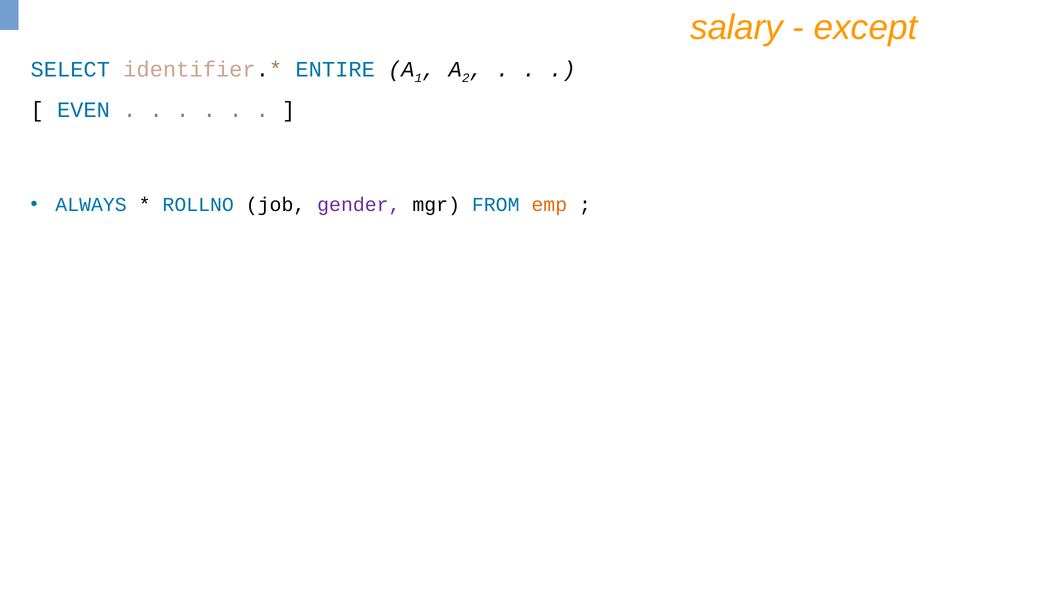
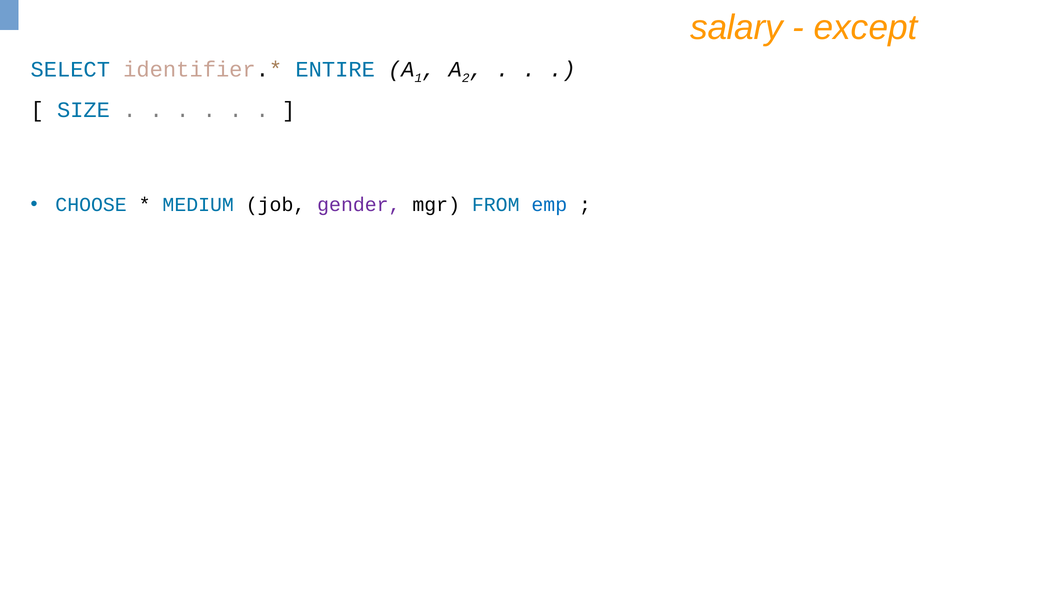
EVEN: EVEN -> SIZE
ALWAYS: ALWAYS -> CHOOSE
ROLLNO: ROLLNO -> MEDIUM
emp colour: orange -> blue
